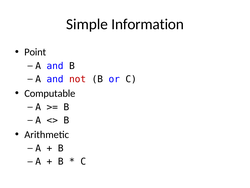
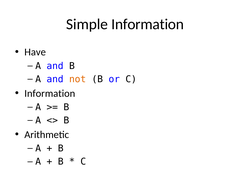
Point: Point -> Have
not colour: red -> orange
Computable at (50, 93): Computable -> Information
